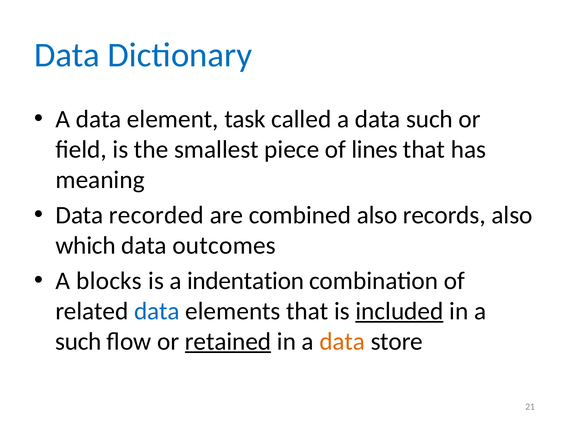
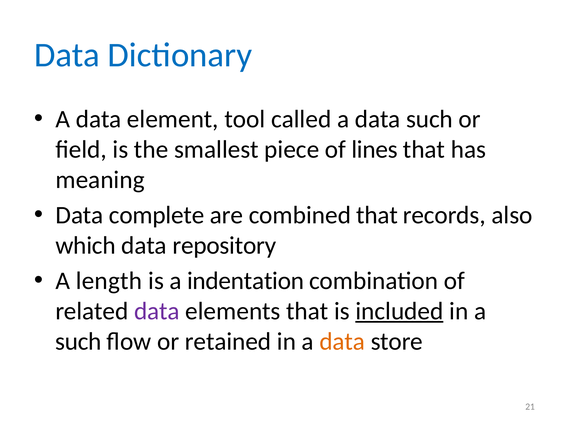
task: task -> tool
recorded: recorded -> complete
combined also: also -> that
outcomes: outcomes -> repository
blocks: blocks -> length
data at (157, 312) colour: blue -> purple
retained underline: present -> none
